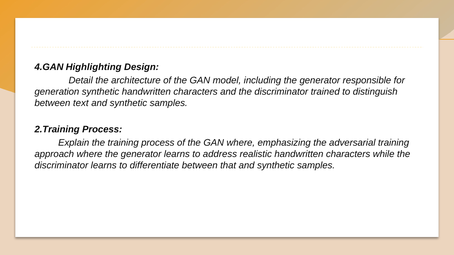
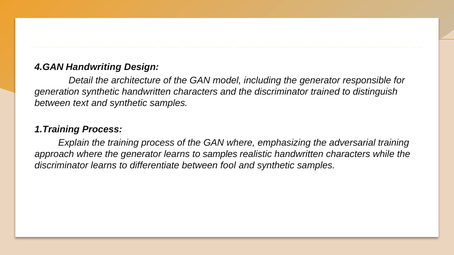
Highlighting: Highlighting -> Handwriting
2.Training: 2.Training -> 1.Training
to address: address -> samples
that: that -> fool
